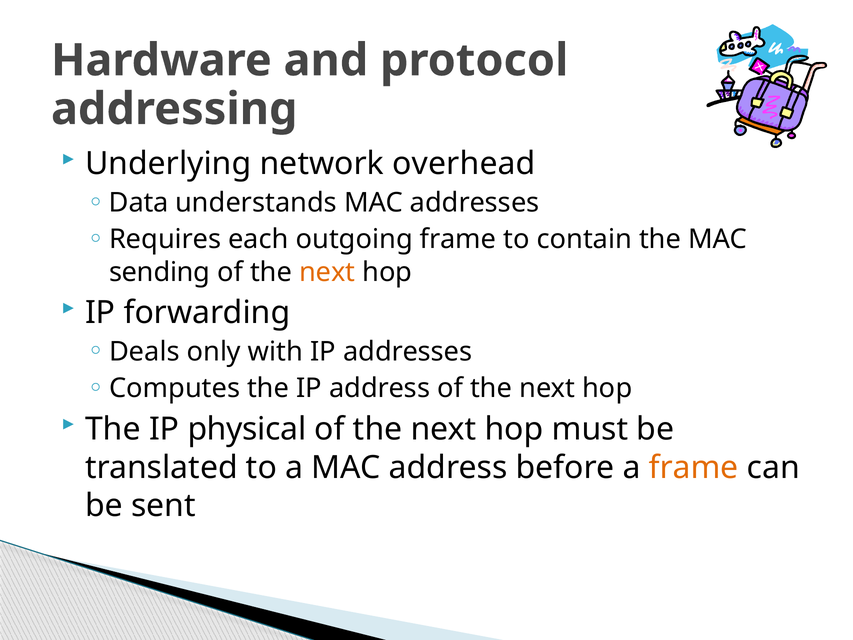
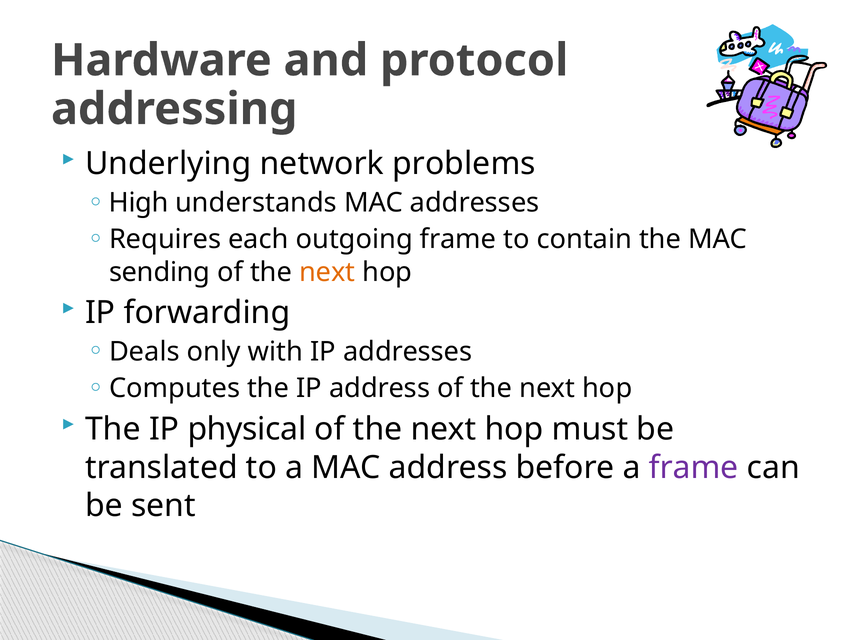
overhead: overhead -> problems
Data: Data -> High
frame at (694, 467) colour: orange -> purple
